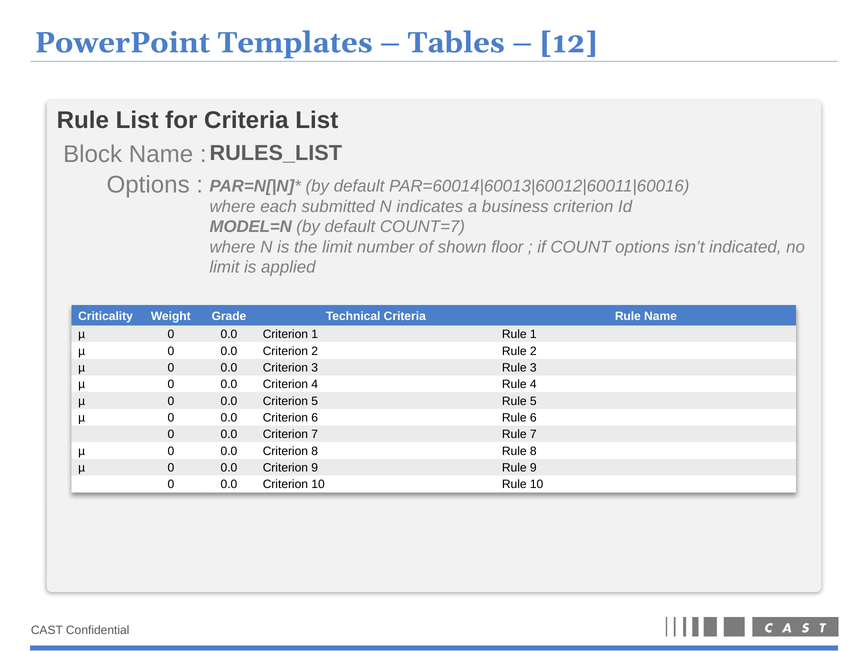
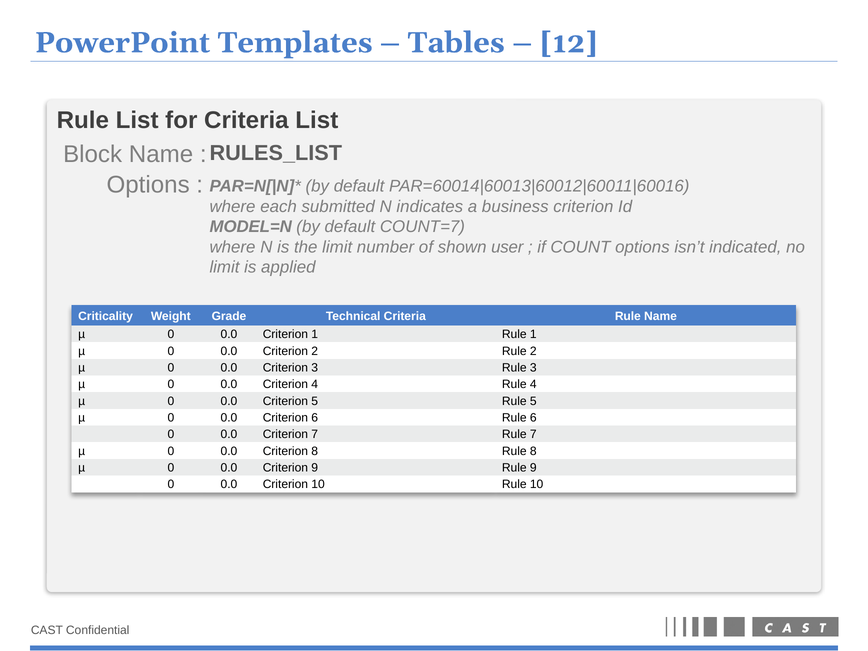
floor: floor -> user
